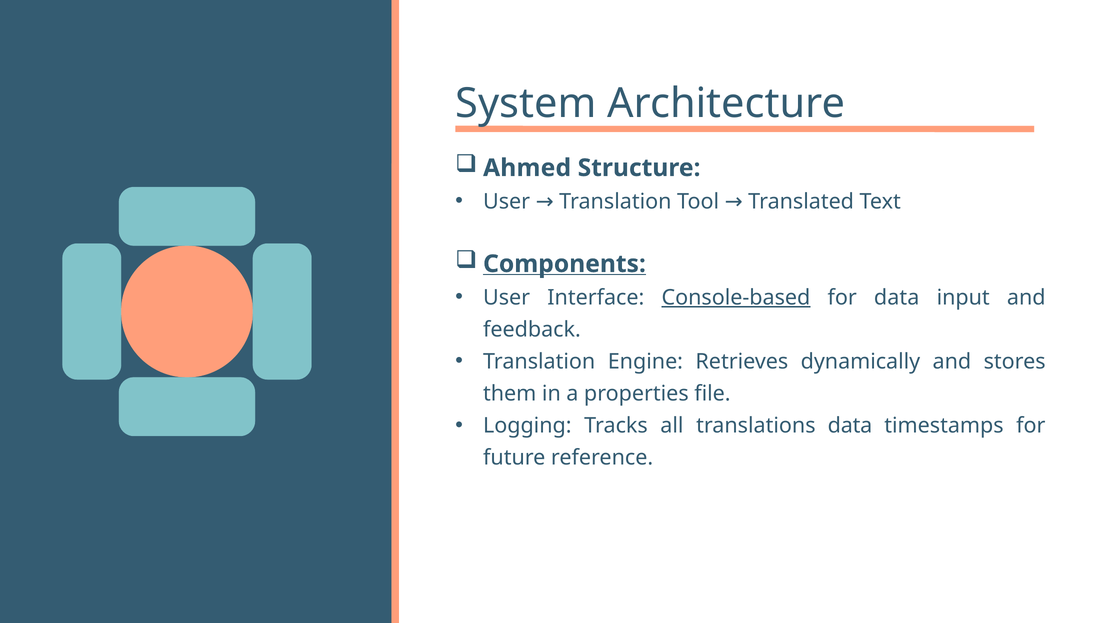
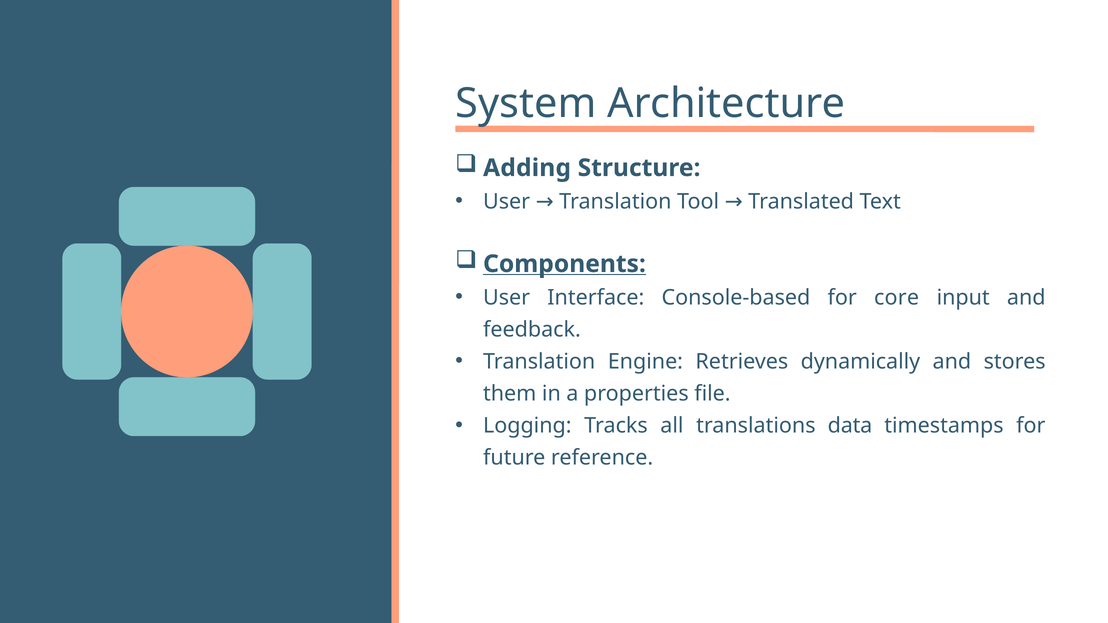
Ahmed: Ahmed -> Adding
Console-based underline: present -> none
for data: data -> core
